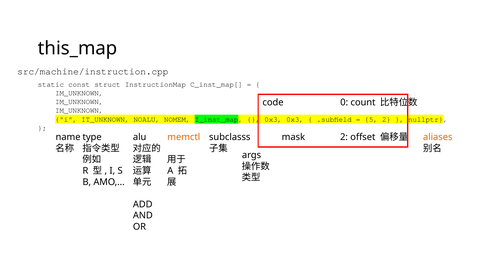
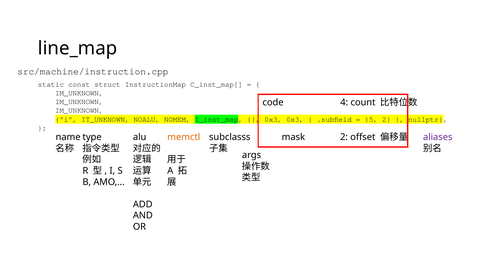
this_map: this_map -> line_map
0: 0 -> 4
aliases colour: orange -> purple
